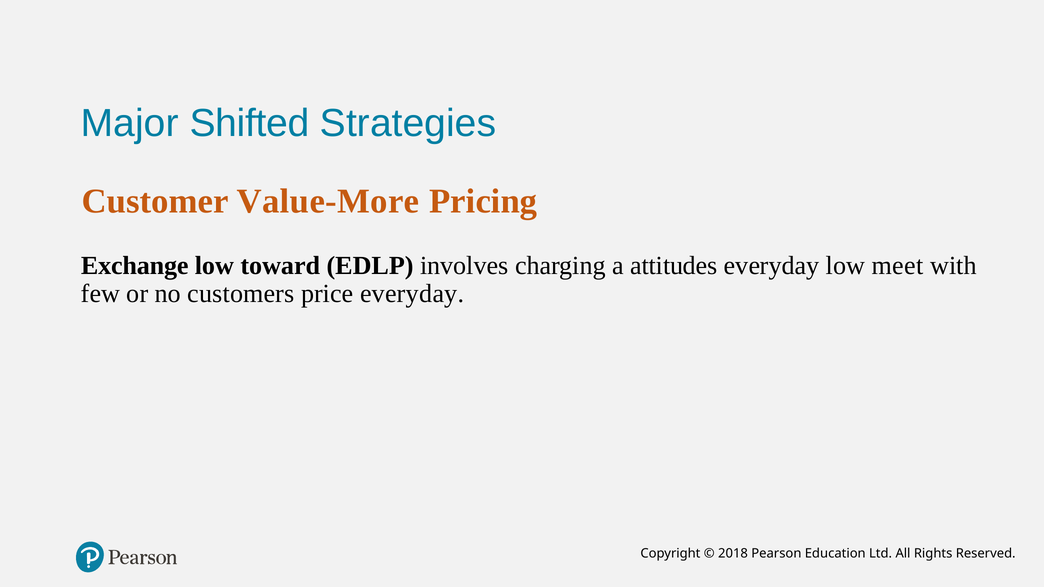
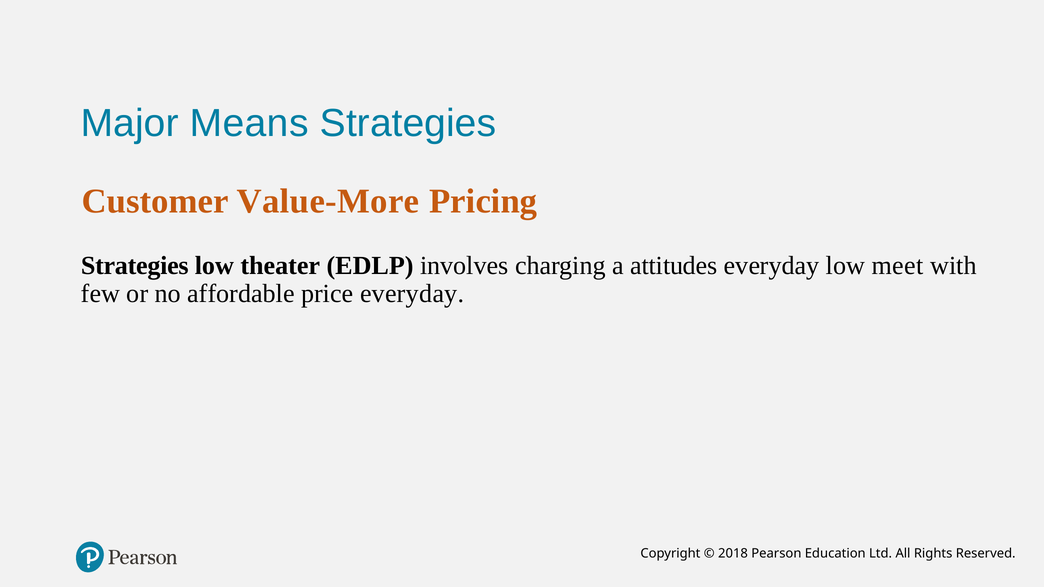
Shifted: Shifted -> Means
Exchange at (135, 266): Exchange -> Strategies
toward: toward -> theater
customers: customers -> affordable
